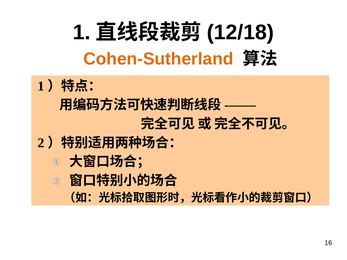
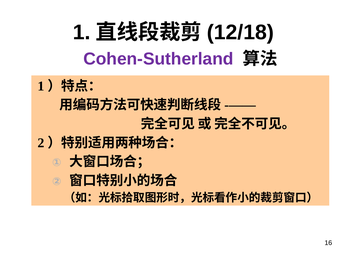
Cohen-Sutherland colour: orange -> purple
